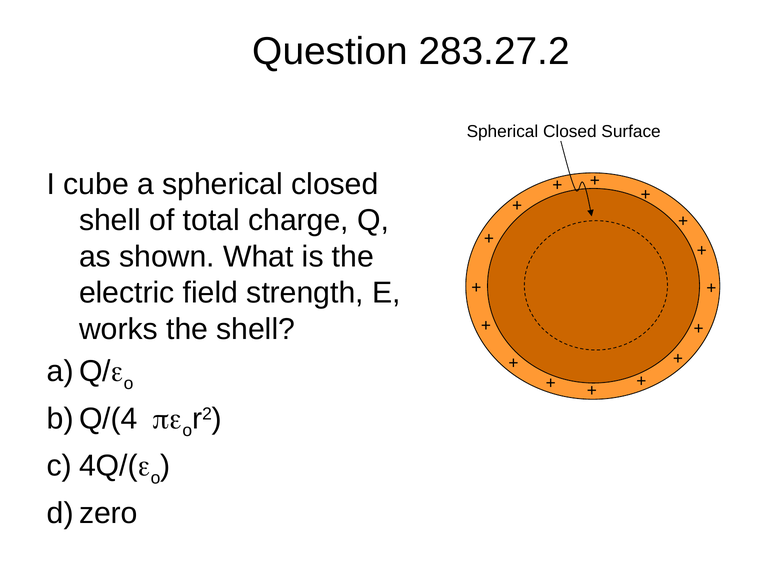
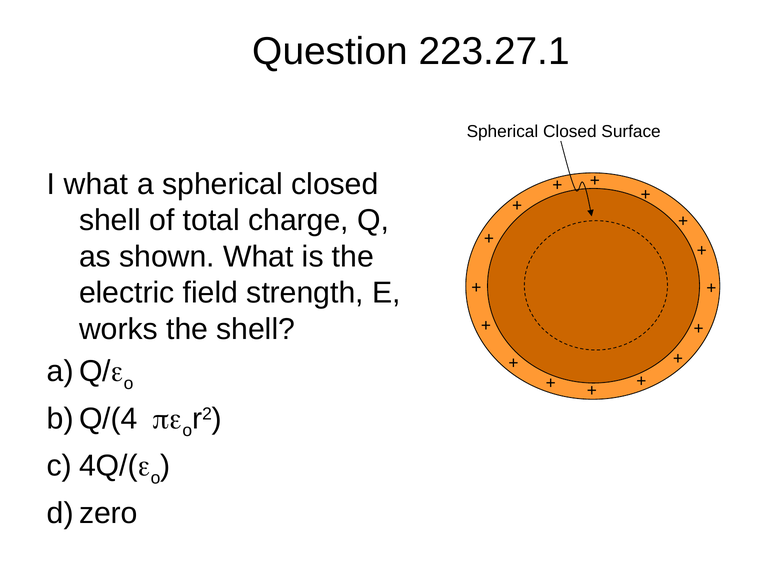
283.27.2: 283.27.2 -> 223.27.1
I cube: cube -> what
